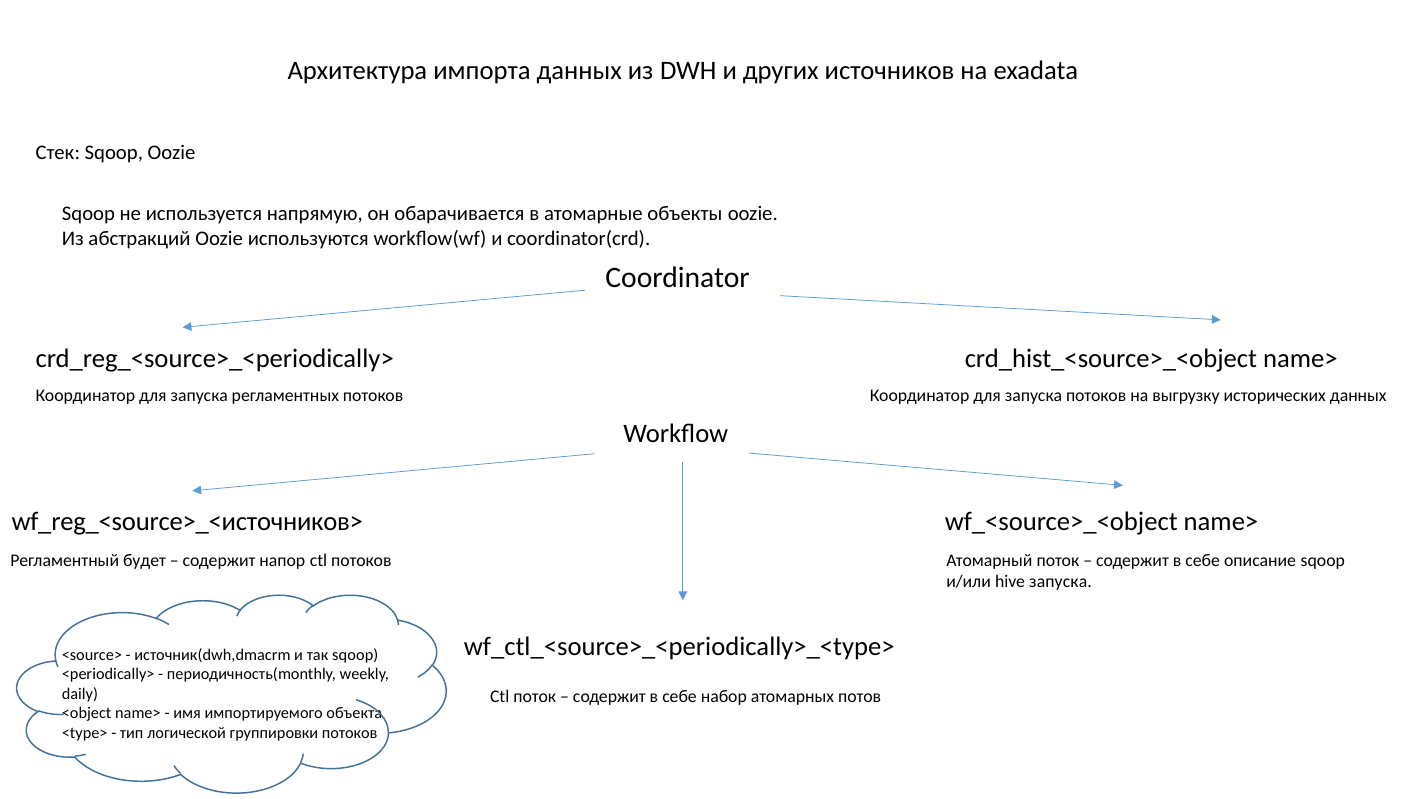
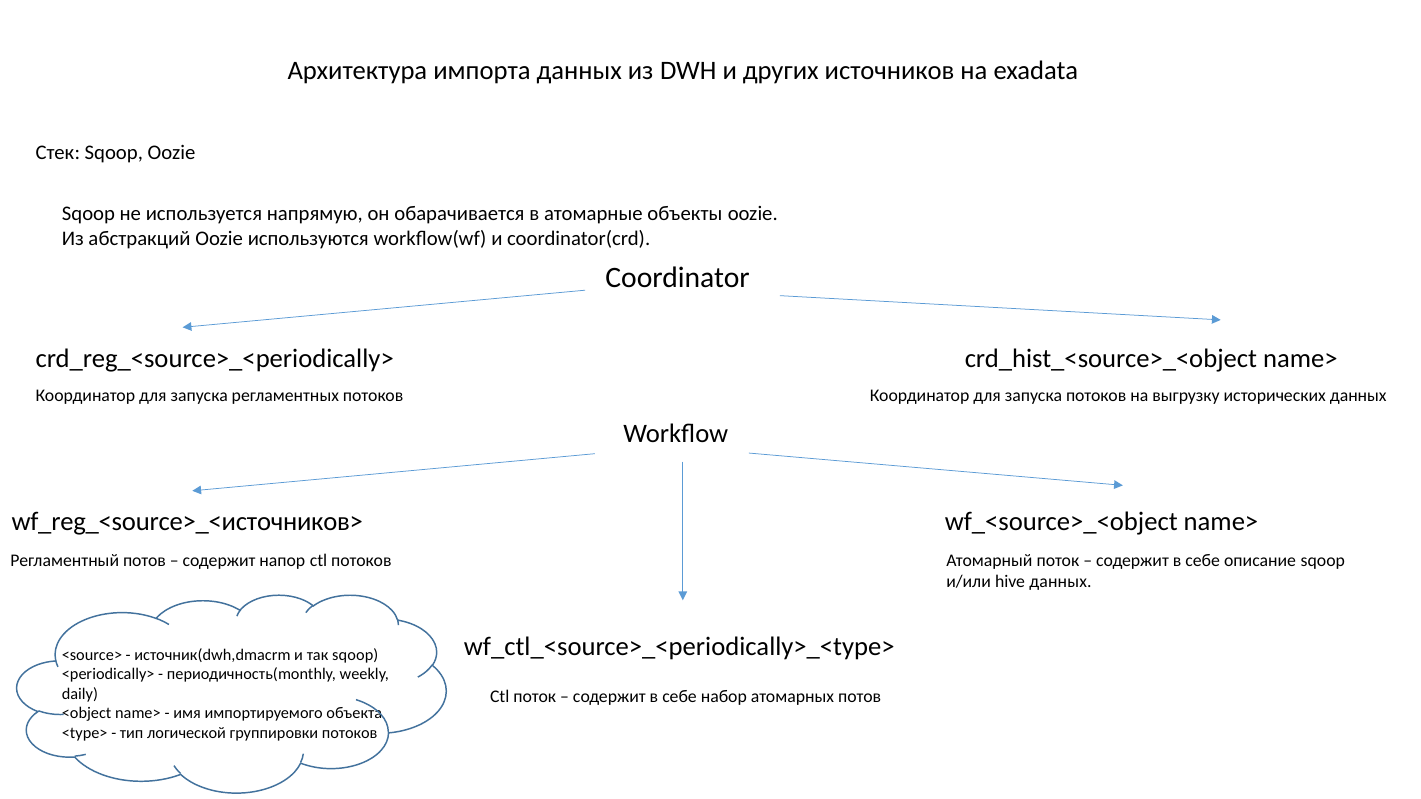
Регламентный будет: будет -> потов
hive запуска: запуска -> данных
